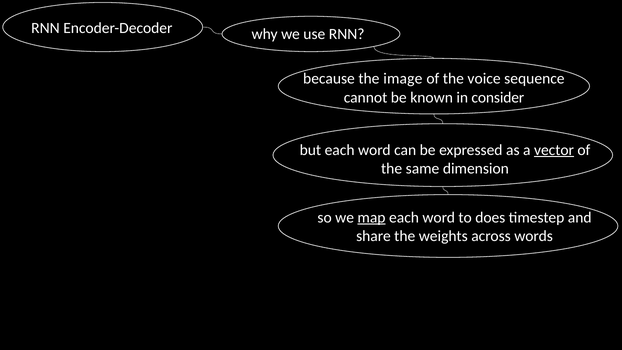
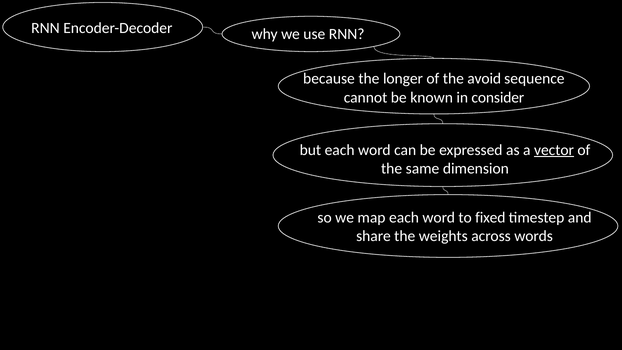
image: image -> longer
voice: voice -> avoid
map underline: present -> none
does: does -> fixed
